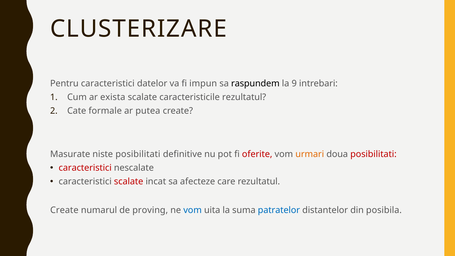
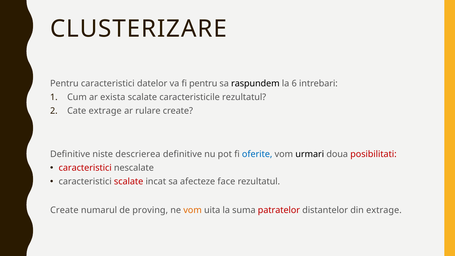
fi impun: impun -> pentru
9: 9 -> 6
Cate formale: formale -> extrage
putea: putea -> rulare
Masurate at (70, 154): Masurate -> Definitive
niste posibilitati: posibilitati -> descrierea
oferite colour: red -> blue
urmari colour: orange -> black
care: care -> face
vom at (193, 210) colour: blue -> orange
patratelor colour: blue -> red
din posibila: posibila -> extrage
